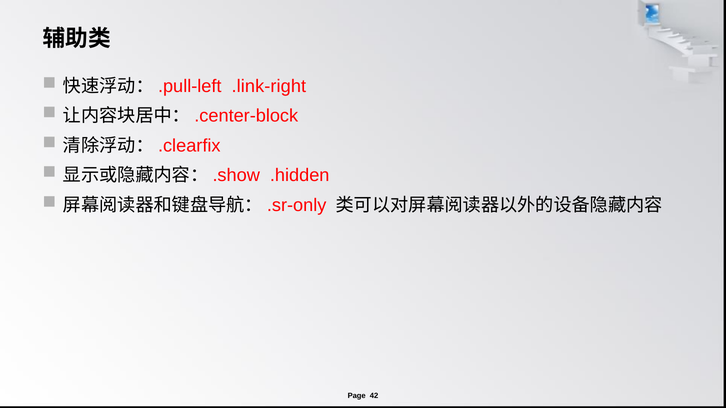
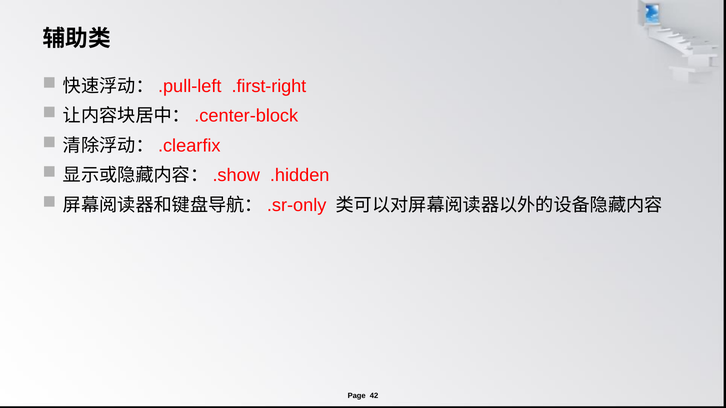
.link-right: .link-right -> .first-right
